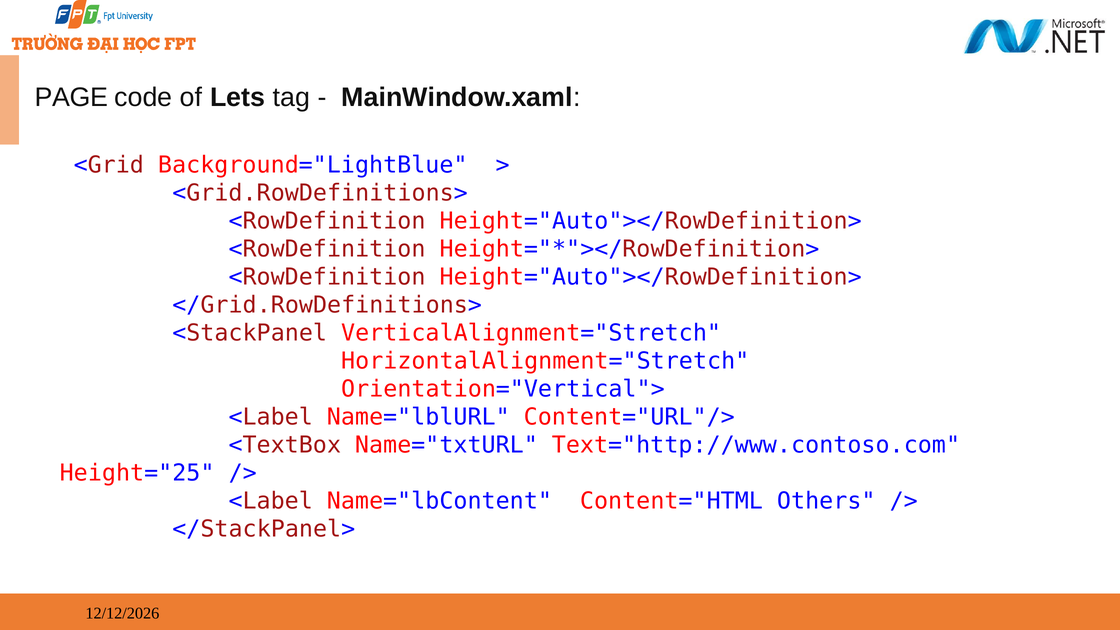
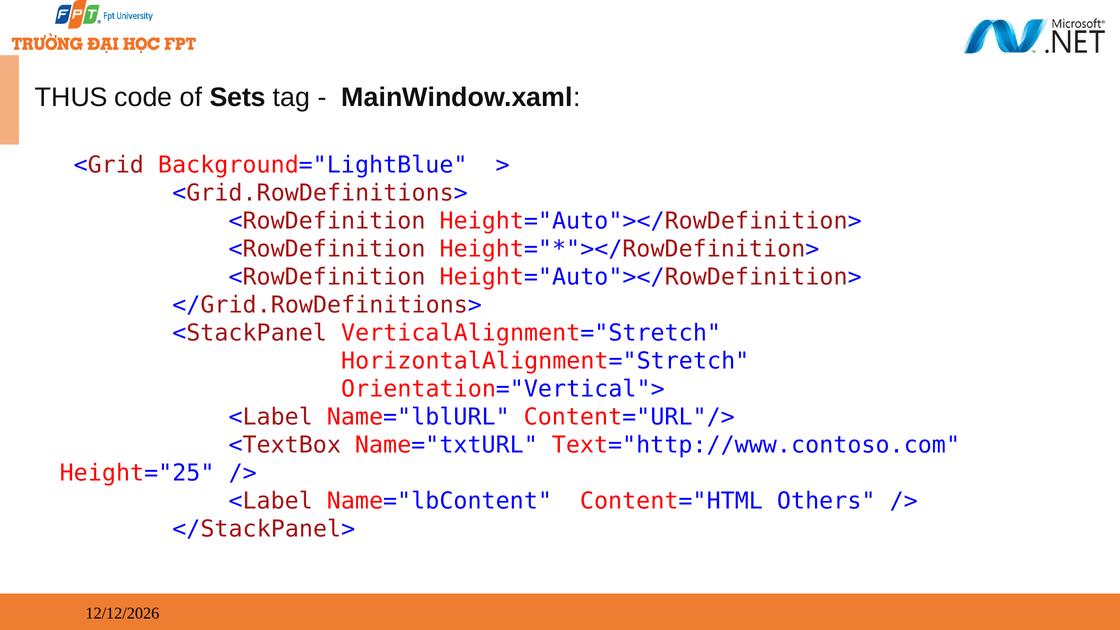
PAGE: PAGE -> THUS
Lets: Lets -> Sets
